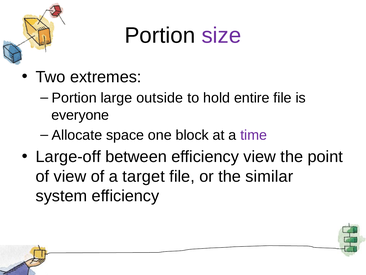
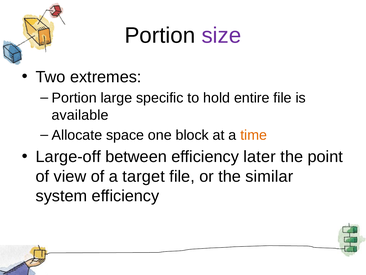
outside: outside -> specific
everyone: everyone -> available
time colour: purple -> orange
efficiency view: view -> later
